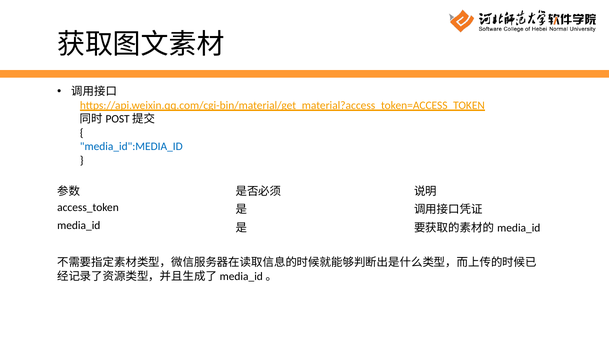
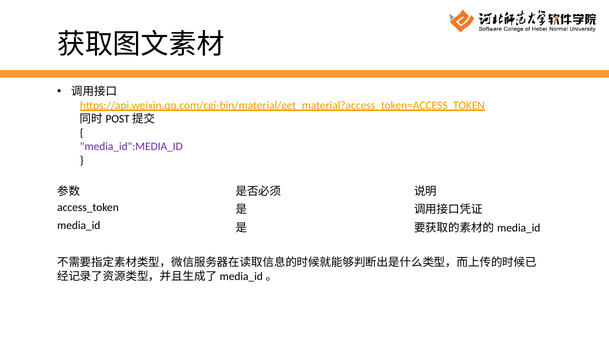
media_id":MEDIA_ID colour: blue -> purple
